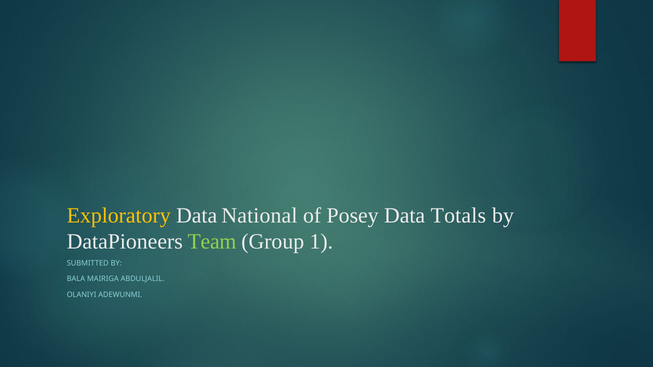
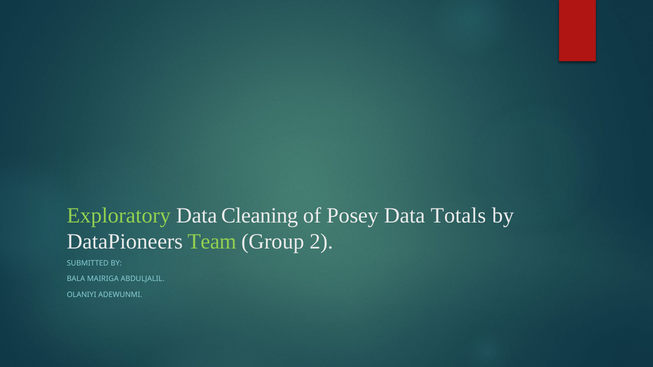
Exploratory colour: yellow -> light green
National: National -> Cleaning
1: 1 -> 2
